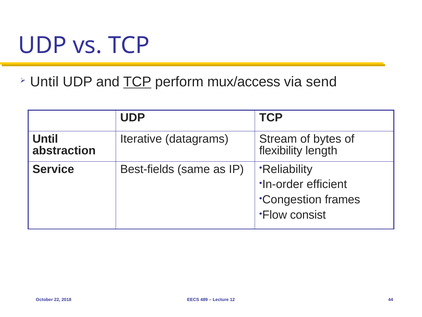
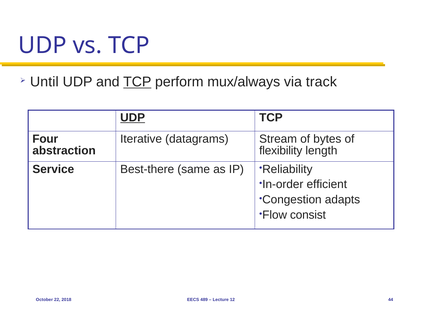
mux/access: mux/access -> mux/always
send: send -> track
UDP at (133, 118) underline: none -> present
Until at (45, 139): Until -> Four
Best-fields: Best-fields -> Best-there
frames: frames -> adapts
